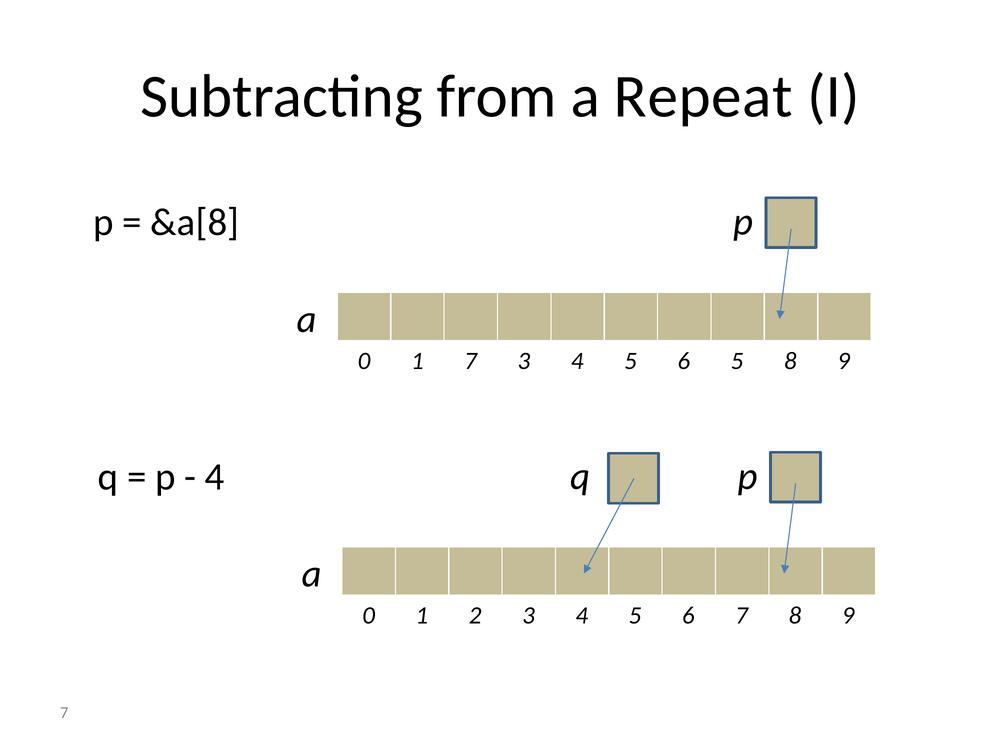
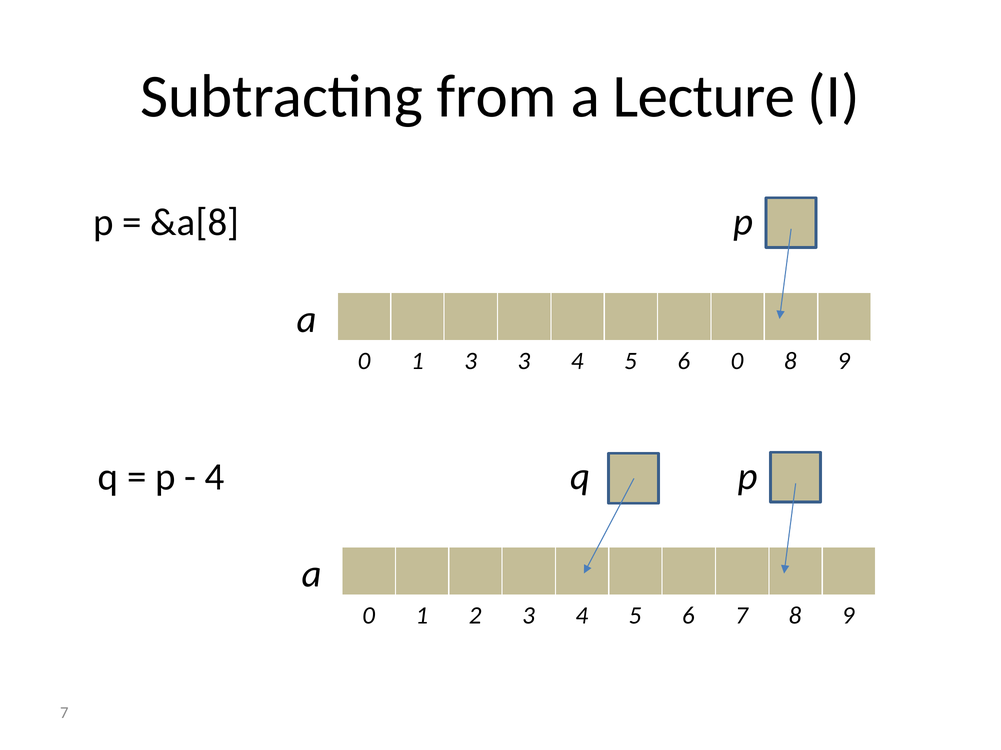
Repeat: Repeat -> Lecture
1 7: 7 -> 3
6 5: 5 -> 0
